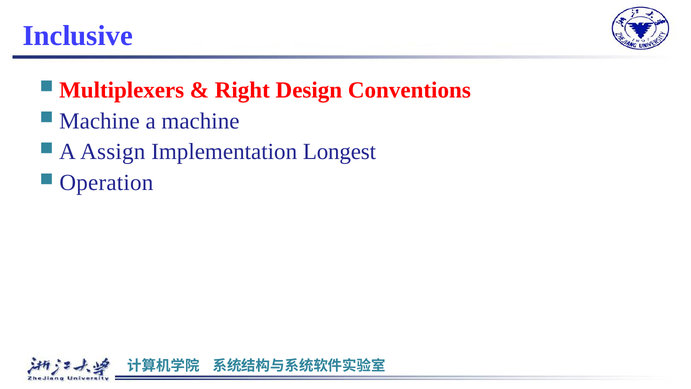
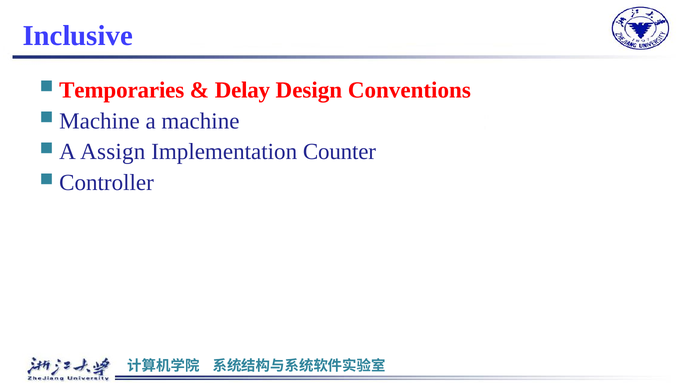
Multiplexers: Multiplexers -> Temporaries
Right: Right -> Delay
Longest: Longest -> Counter
Operation: Operation -> Controller
